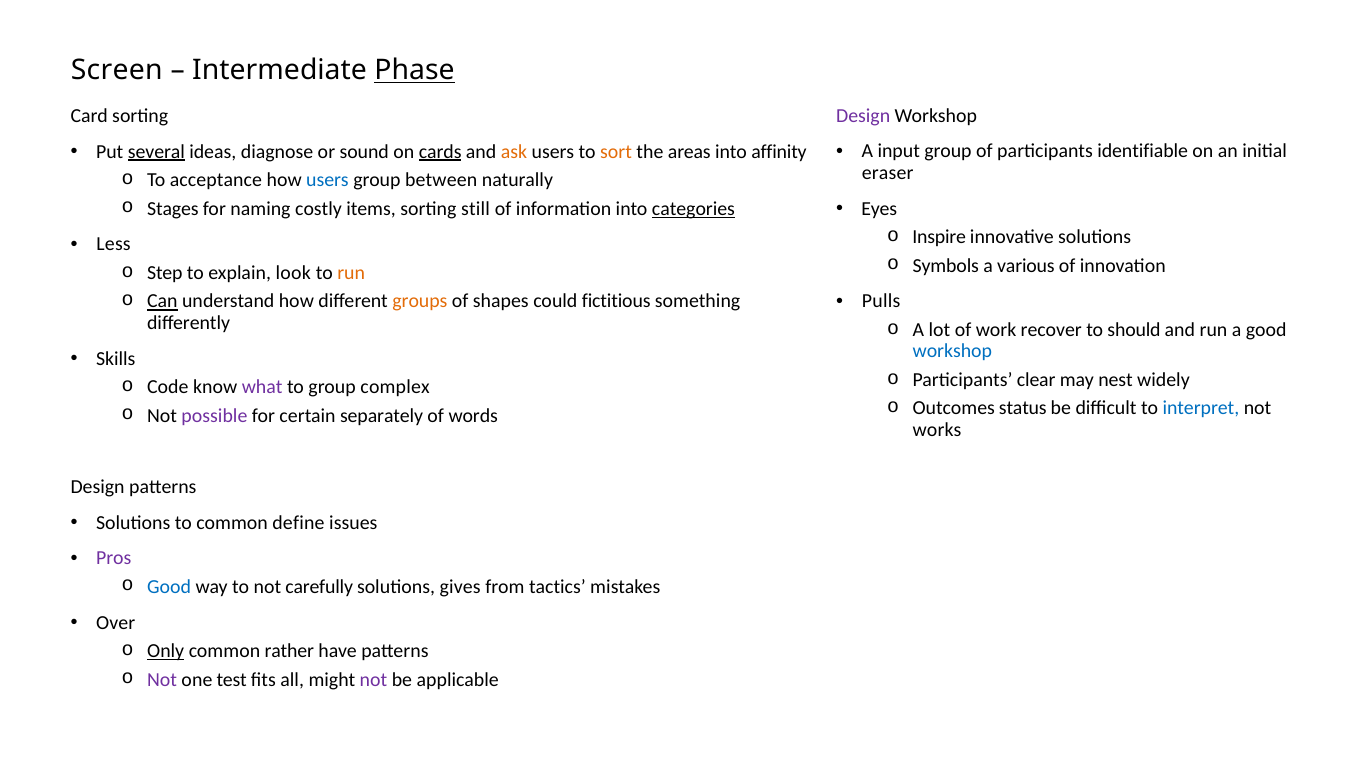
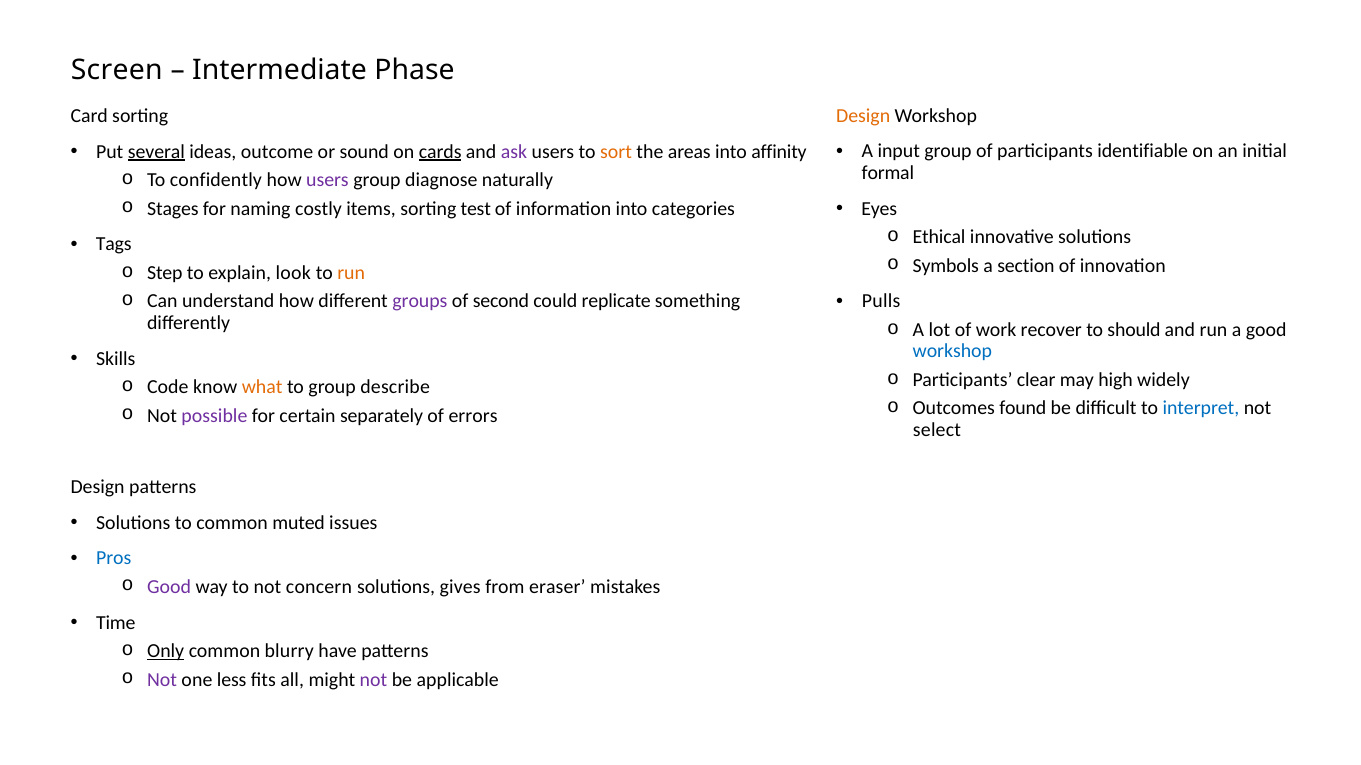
Phase underline: present -> none
Design at (863, 116) colour: purple -> orange
diagnose: diagnose -> outcome
ask colour: orange -> purple
eraser: eraser -> formal
acceptance: acceptance -> confidently
users at (327, 180) colour: blue -> purple
between: between -> diagnose
still: still -> test
categories underline: present -> none
Inspire: Inspire -> Ethical
Less: Less -> Tags
various: various -> section
Can underline: present -> none
groups colour: orange -> purple
shapes: shapes -> second
fictitious: fictitious -> replicate
nest: nest -> high
what colour: purple -> orange
complex: complex -> describe
status: status -> found
words: words -> errors
works: works -> select
define: define -> muted
Pros colour: purple -> blue
Good at (169, 587) colour: blue -> purple
carefully: carefully -> concern
tactics: tactics -> eraser
Over: Over -> Time
rather: rather -> blurry
test: test -> less
